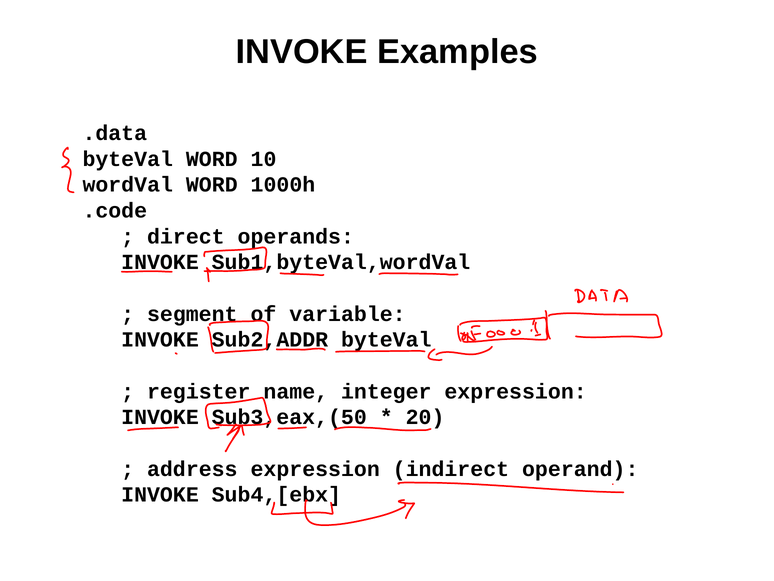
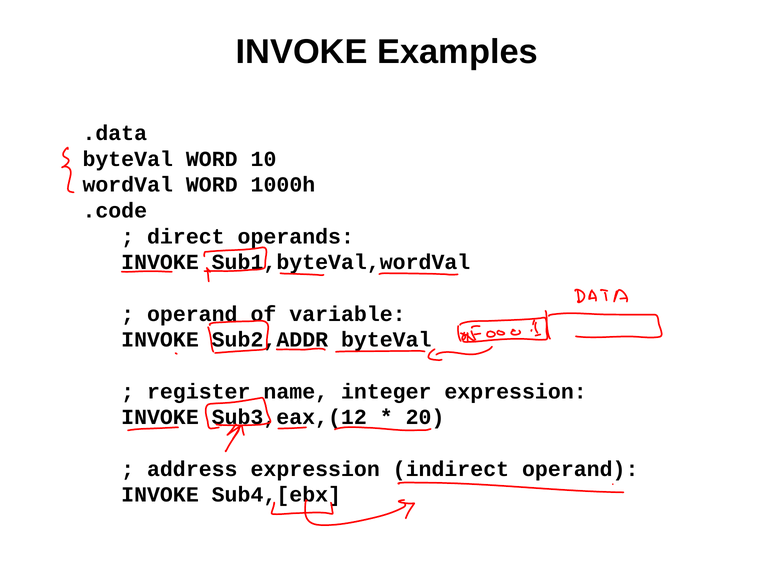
segment at (192, 314): segment -> operand
Sub3,eax,(50: Sub3,eax,(50 -> Sub3,eax,(12
